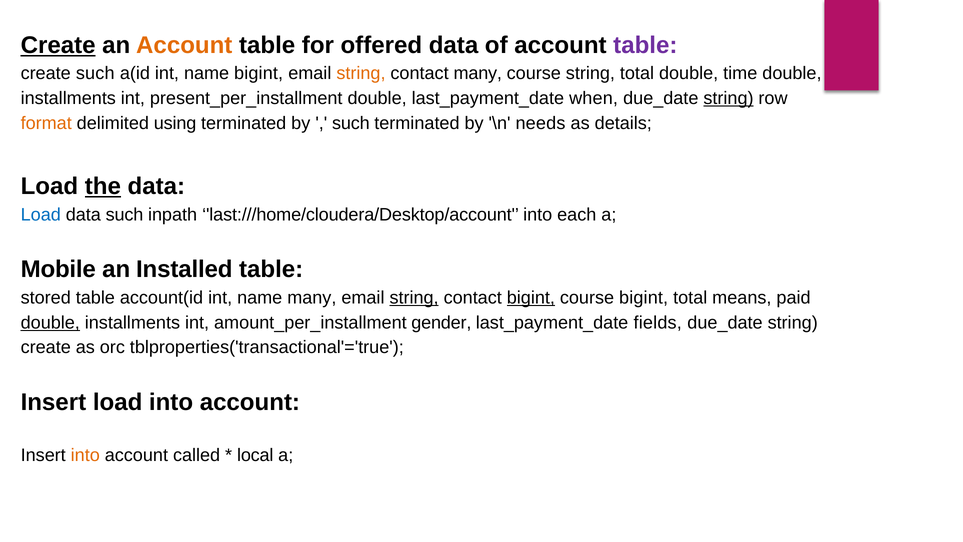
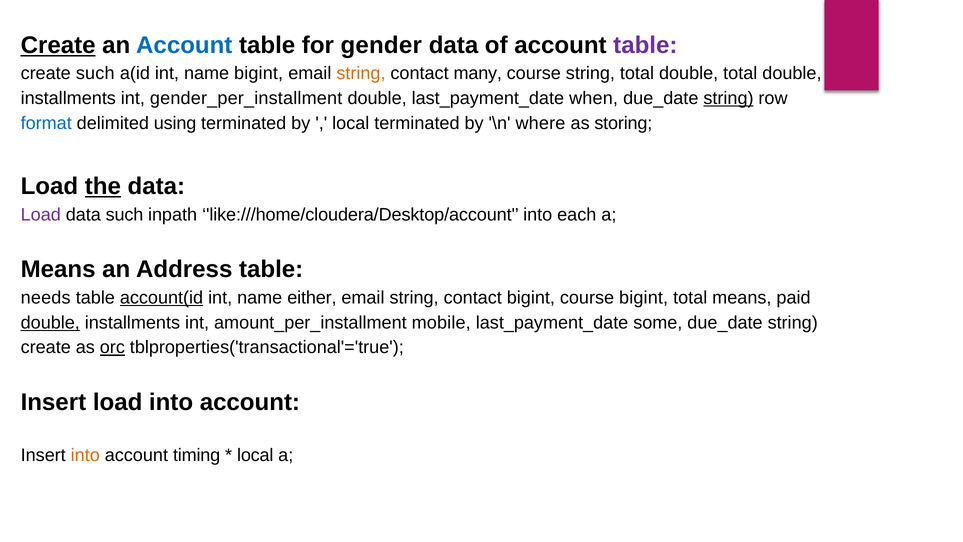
Account at (184, 45) colour: orange -> blue
offered: offered -> gender
double time: time -> total
present_per_installment: present_per_installment -> gender_per_installment
format colour: orange -> blue
such at (351, 123): such -> local
needs: needs -> where
details: details -> storing
Load at (41, 214) colour: blue -> purple
last:///home/cloudera/Desktop/account: last:///home/cloudera/Desktop/account -> like:///home/cloudera/Desktop/account
Mobile at (58, 269): Mobile -> Means
Installed: Installed -> Address
stored: stored -> needs
account(id underline: none -> present
name many: many -> either
string at (414, 297) underline: present -> none
bigint at (531, 297) underline: present -> none
gender: gender -> mobile
fields: fields -> some
orc underline: none -> present
called: called -> timing
